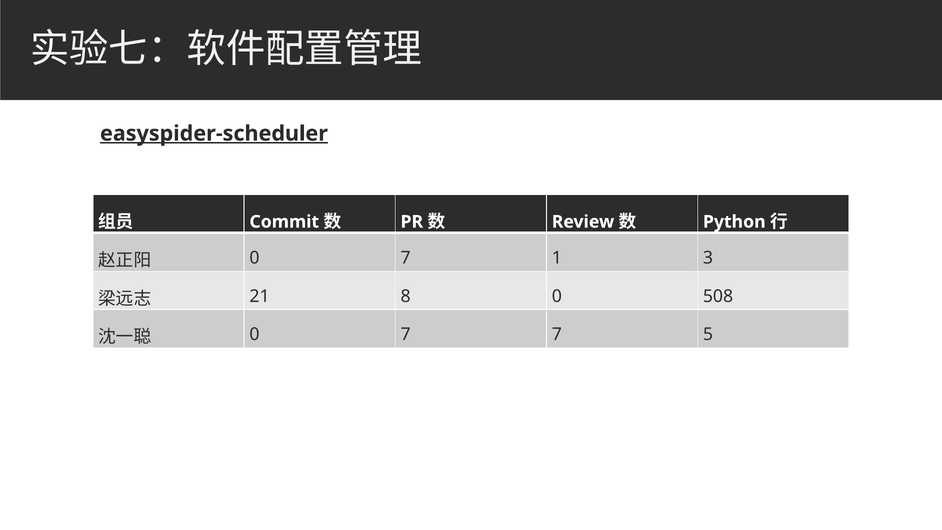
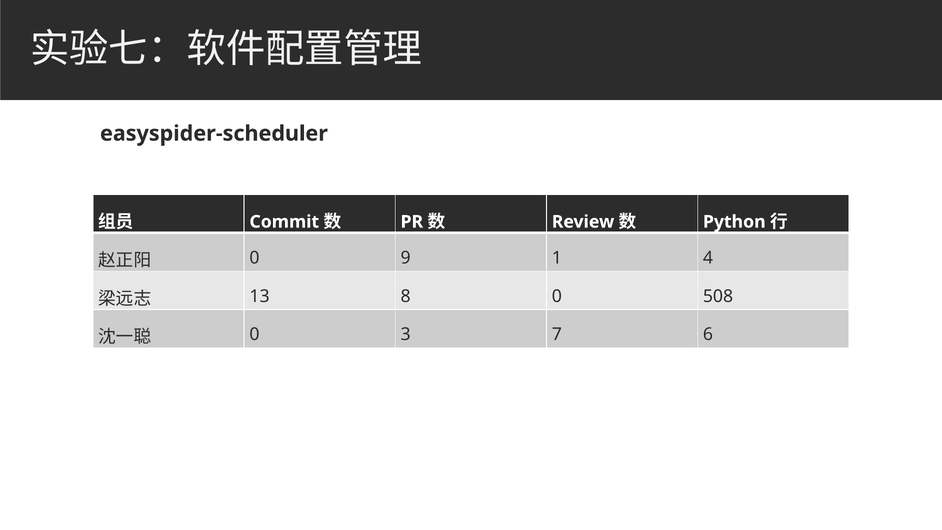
easyspider-scheduler underline: present -> none
7 at (406, 258): 7 -> 9
3: 3 -> 4
21: 21 -> 13
7 at (406, 335): 7 -> 3
5: 5 -> 6
